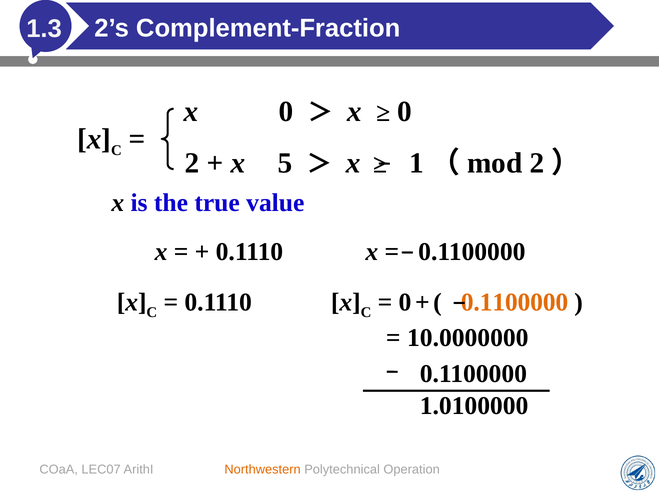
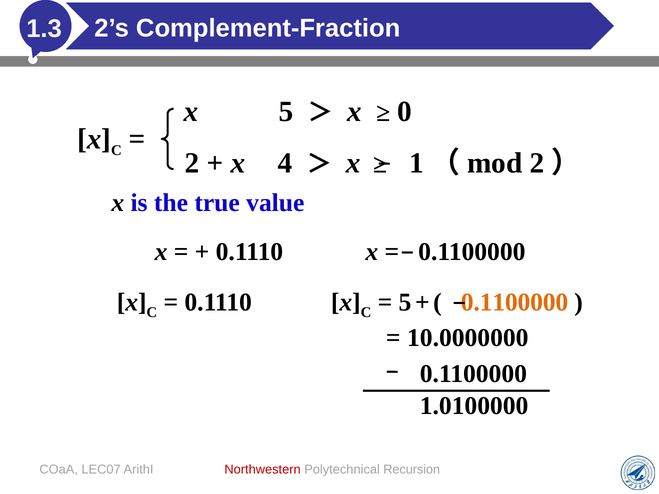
x 0: 0 -> 5
5: 5 -> 4
0 at (405, 303): 0 -> 5
Northwestern colour: orange -> red
Operation: Operation -> Recursion
